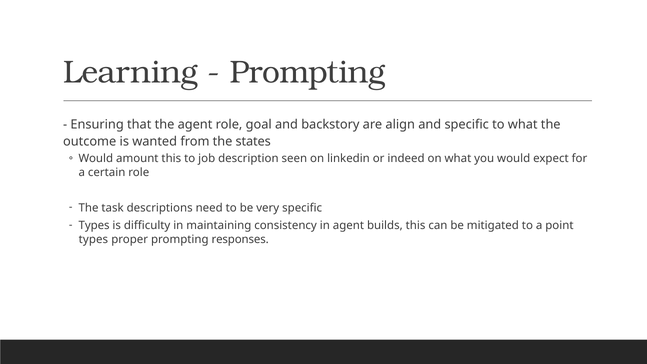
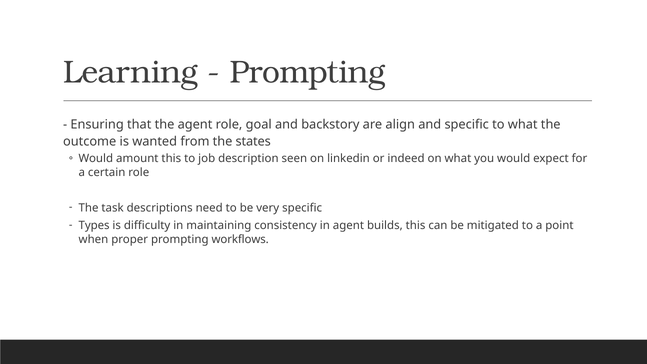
types at (93, 239): types -> when
responses: responses -> workflows
